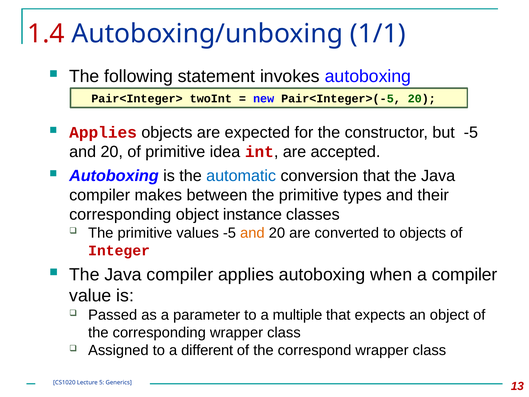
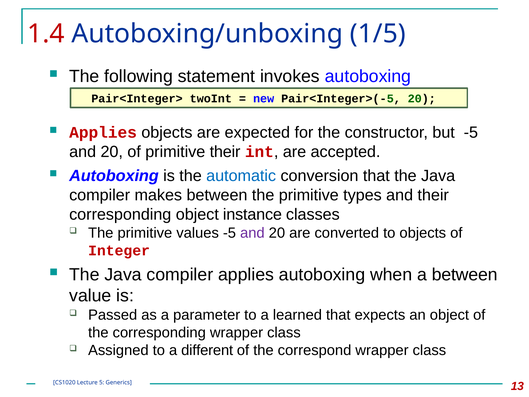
1/1: 1/1 -> 1/5
primitive idea: idea -> their
and at (252, 233) colour: orange -> purple
a compiler: compiler -> between
multiple: multiple -> learned
